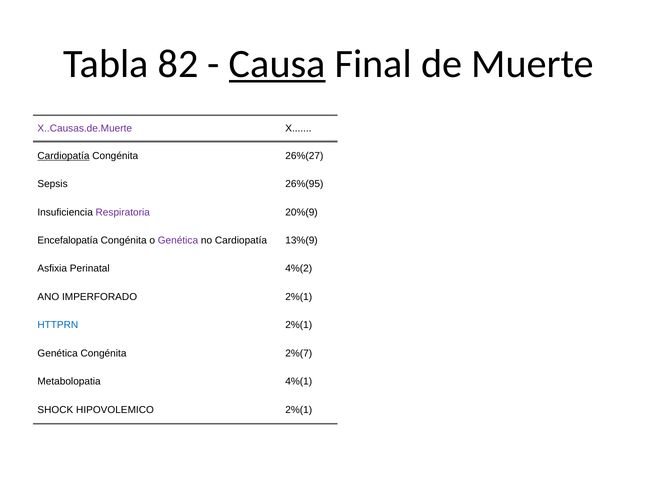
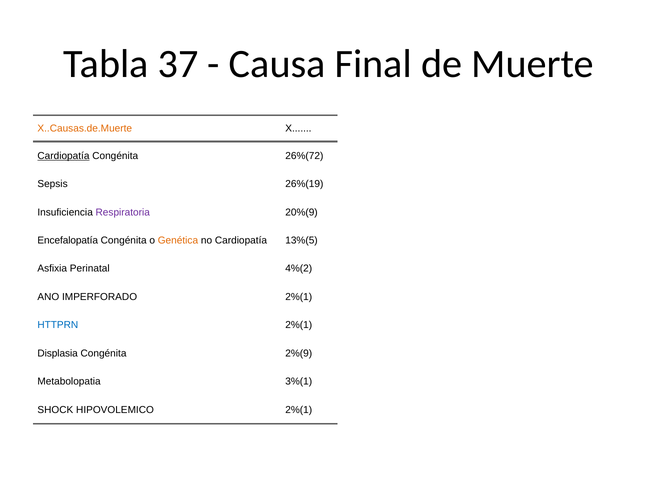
82: 82 -> 37
Causa underline: present -> none
X..Causas.de.Muerte colour: purple -> orange
26%(27: 26%(27 -> 26%(72
26%(95: 26%(95 -> 26%(19
Genética at (178, 240) colour: purple -> orange
13%(9: 13%(9 -> 13%(5
Genética at (58, 353): Genética -> Displasia
2%(7: 2%(7 -> 2%(9
4%(1: 4%(1 -> 3%(1
